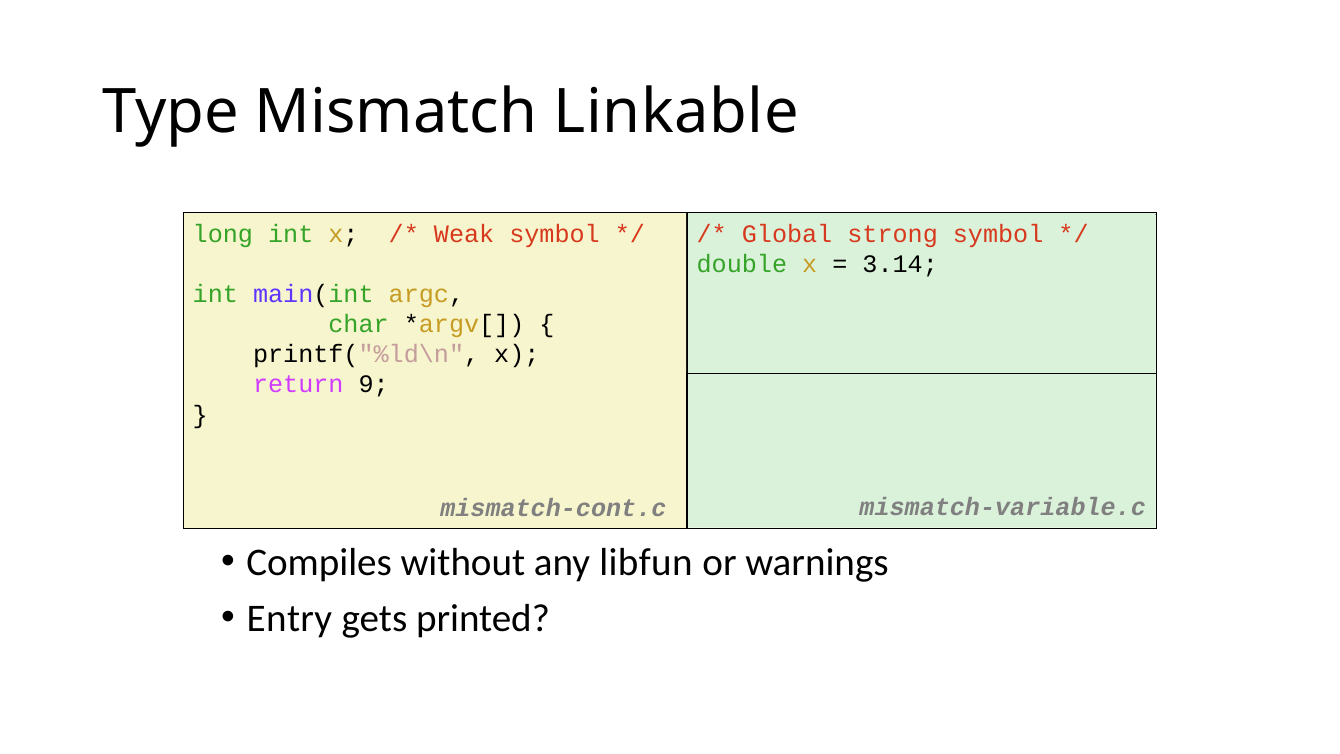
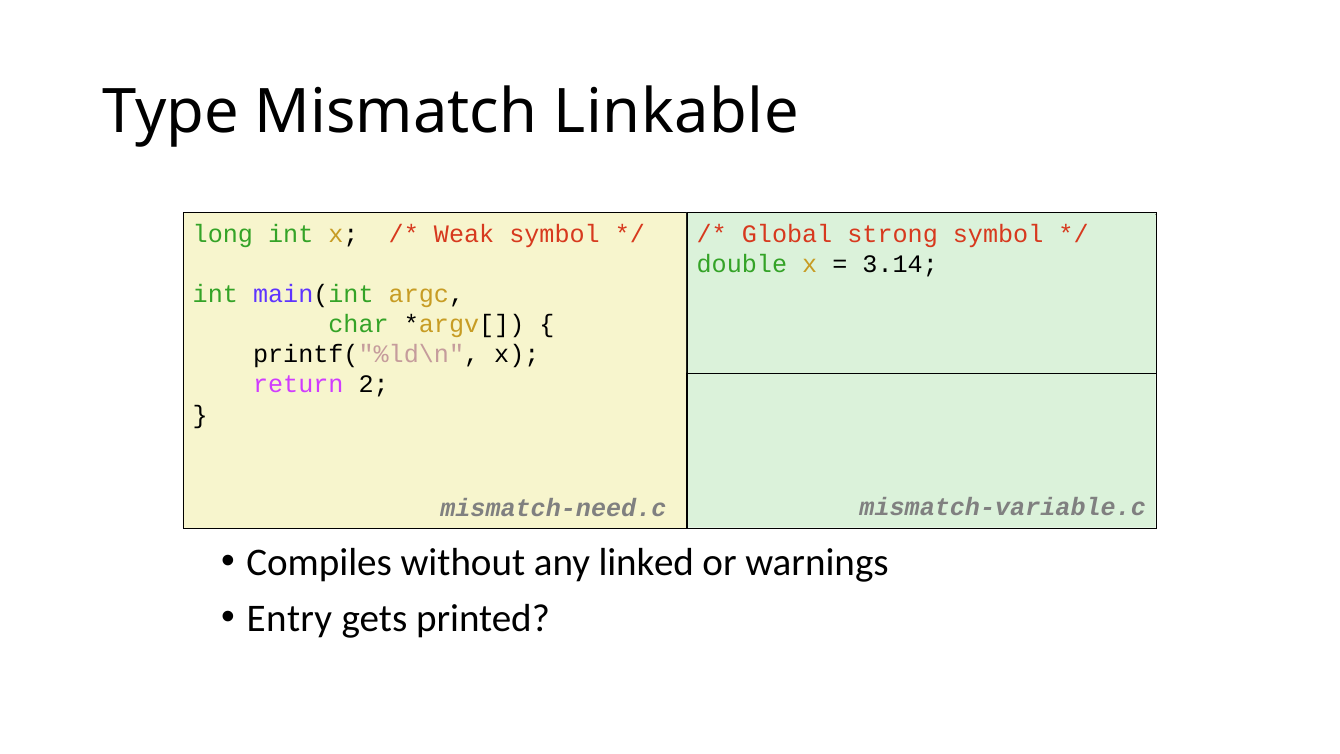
9: 9 -> 2
mismatch-cont.c: mismatch-cont.c -> mismatch-need.c
libfun: libfun -> linked
